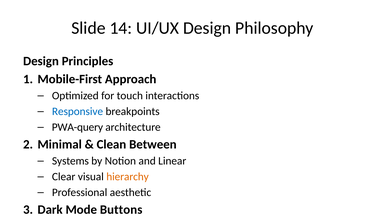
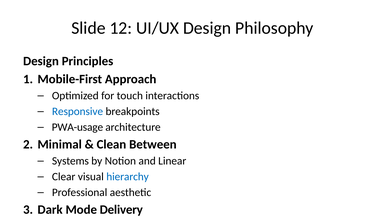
14: 14 -> 12
PWA-query: PWA-query -> PWA-usage
hierarchy colour: orange -> blue
Mode Buttons: Buttons -> Delivery
